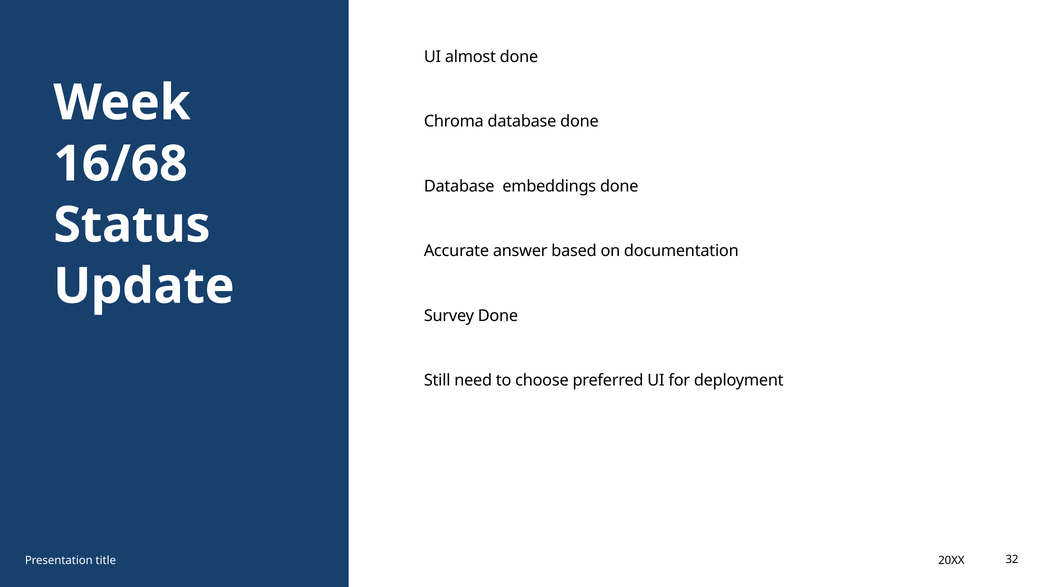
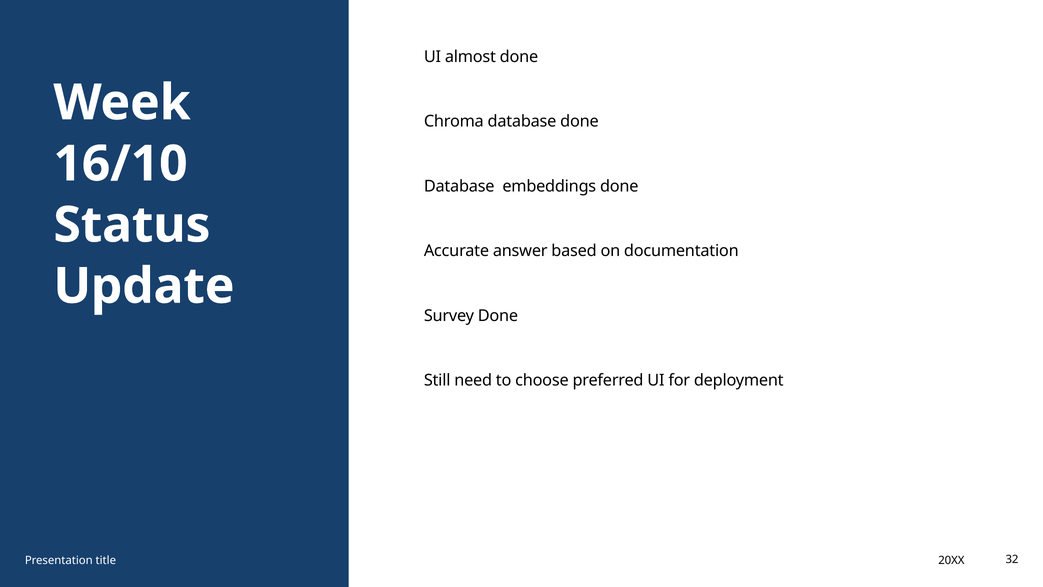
16/68: 16/68 -> 16/10
